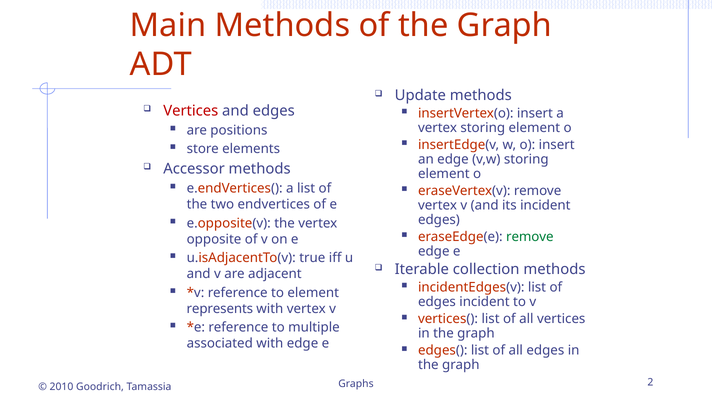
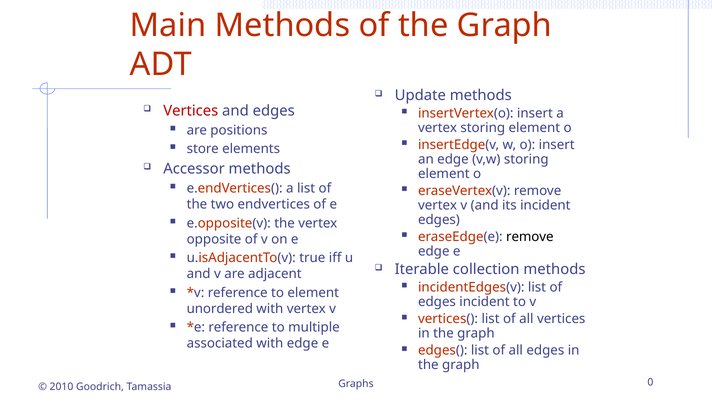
remove at (530, 236) colour: green -> black
represents: represents -> unordered
2: 2 -> 0
